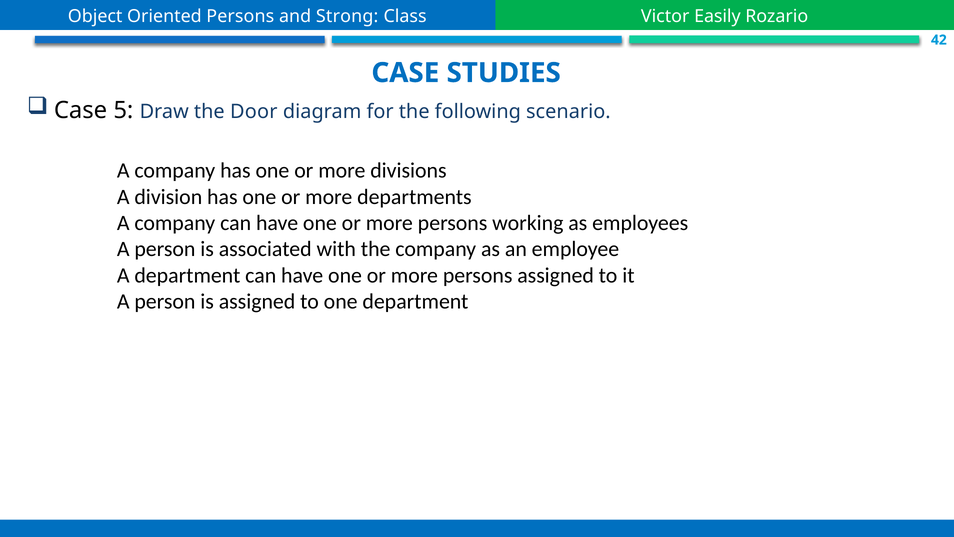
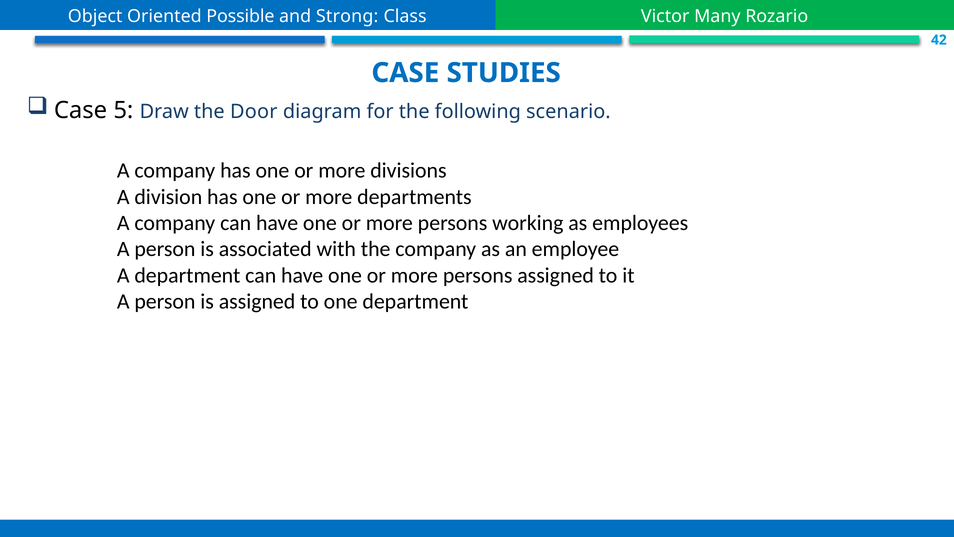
Oriented Persons: Persons -> Possible
Easily: Easily -> Many
